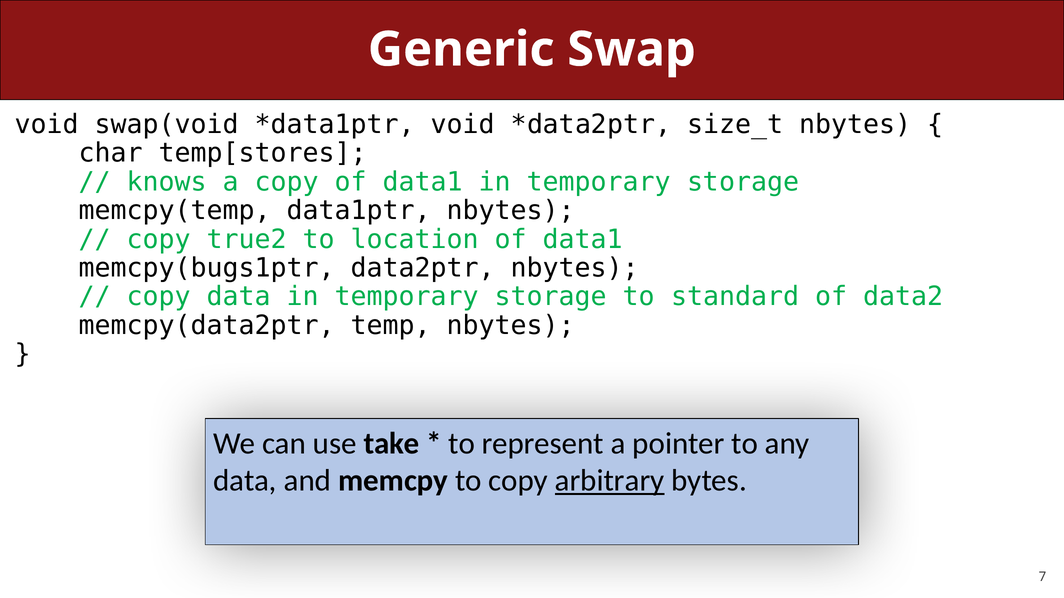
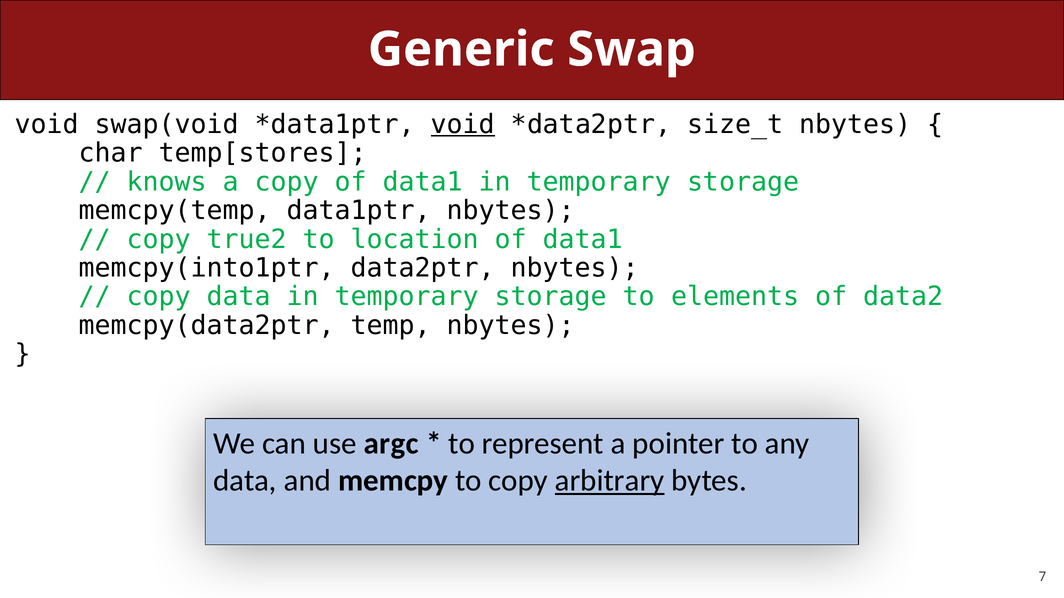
void at (463, 125) underline: none -> present
memcpy(bugs1ptr: memcpy(bugs1ptr -> memcpy(into1ptr
standard: standard -> elements
take: take -> argc
